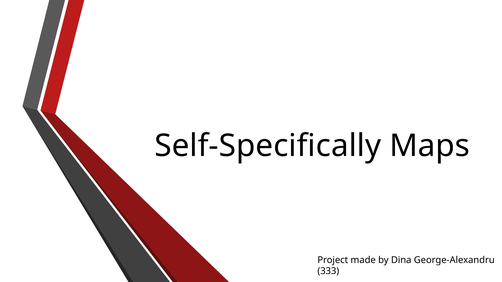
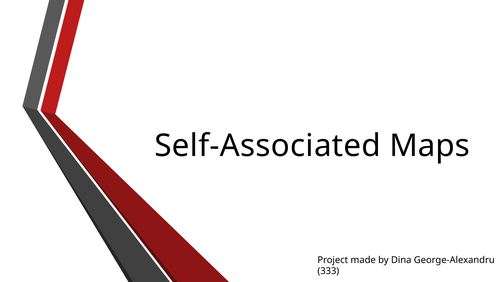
Self-Specifically: Self-Specifically -> Self-Associated
